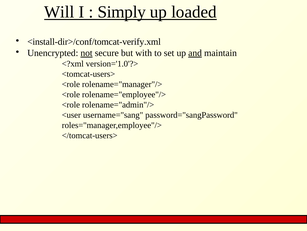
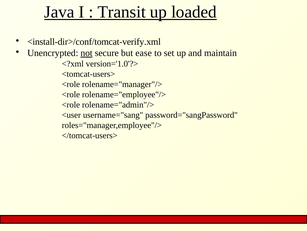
Will: Will -> Java
Simply: Simply -> Transit
with: with -> ease
and underline: present -> none
